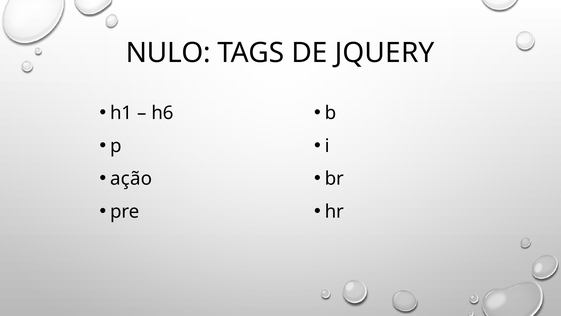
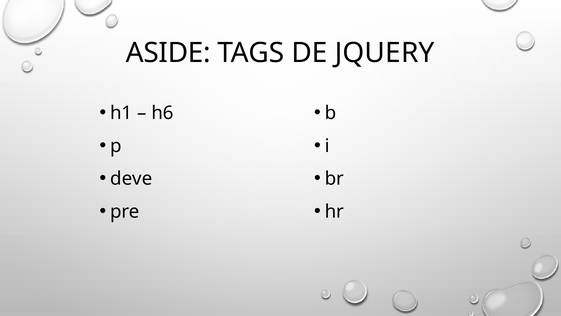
NULO: NULO -> ASIDE
ação: ação -> deve
